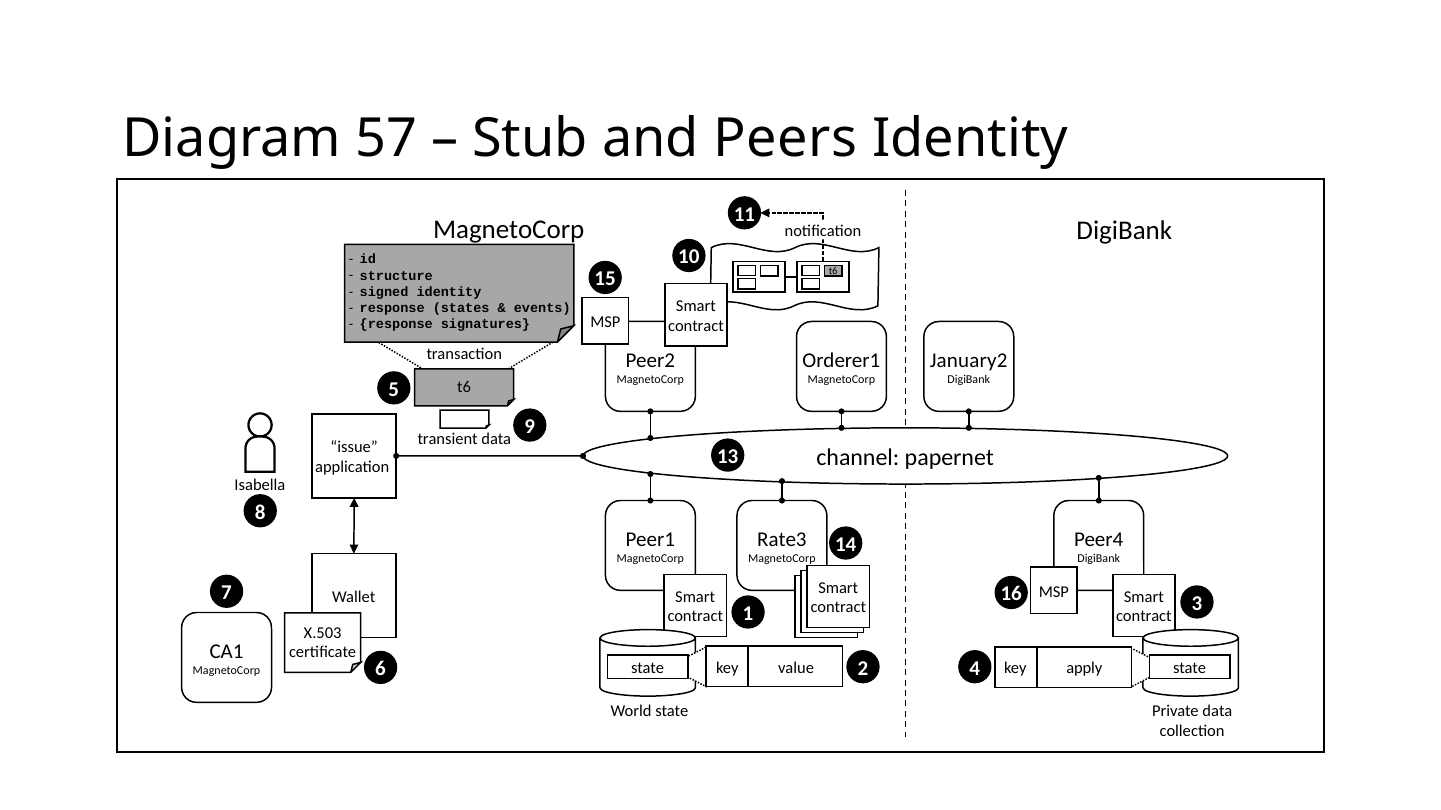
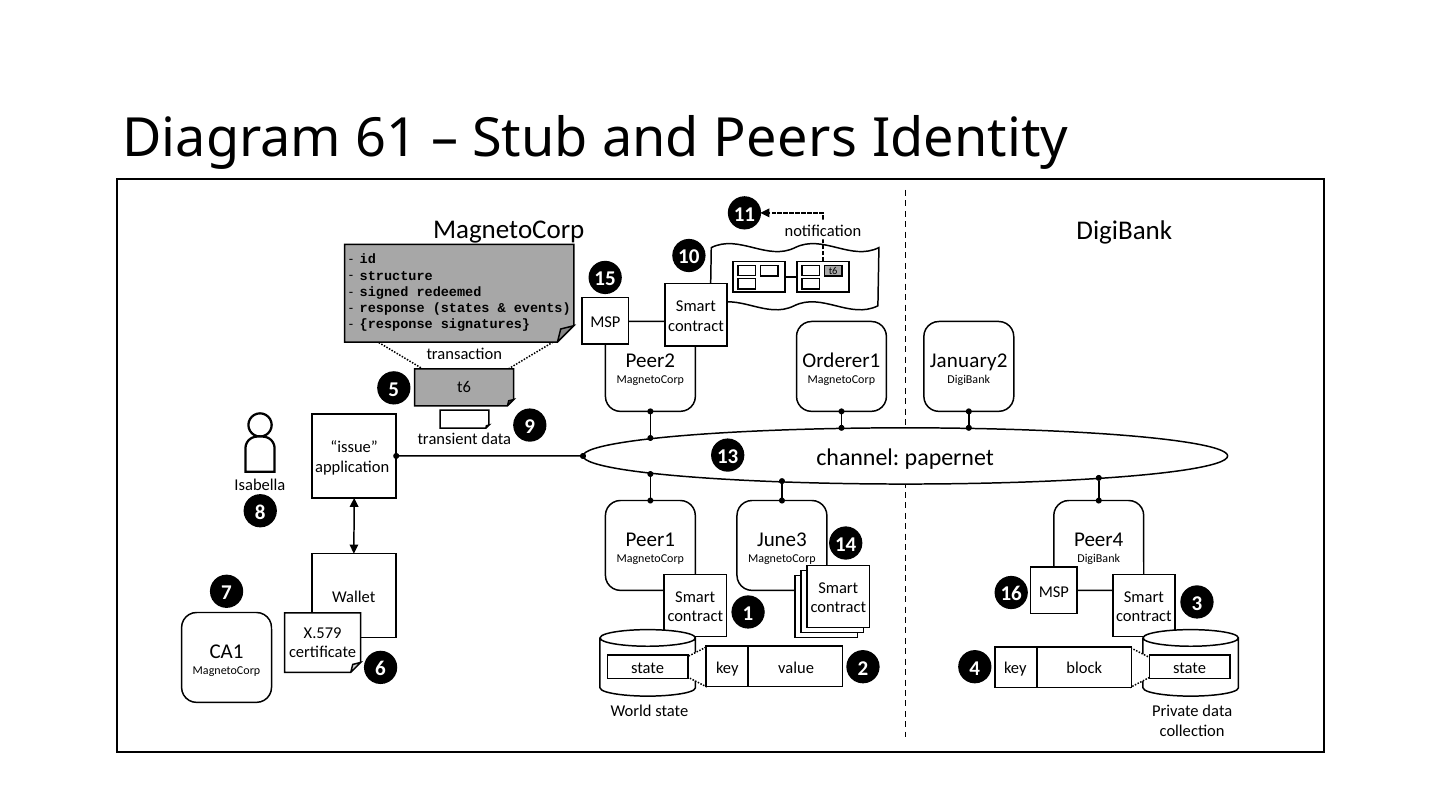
57: 57 -> 61
signed identity: identity -> redeemed
Rate3: Rate3 -> June3
X.503: X.503 -> X.579
apply: apply -> block
